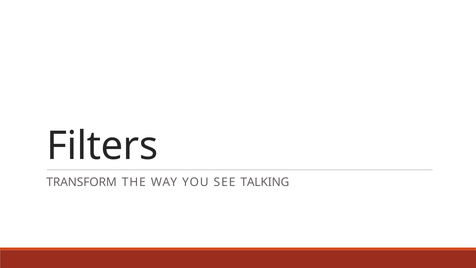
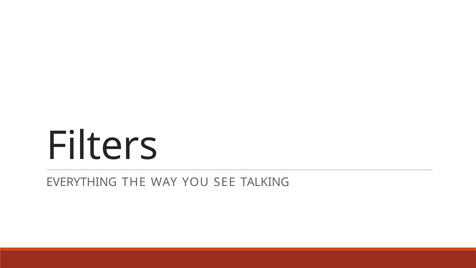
TRANSFORM: TRANSFORM -> EVERYTHING
